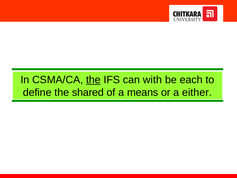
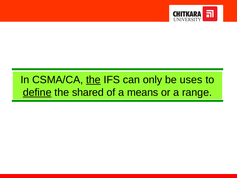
with: with -> only
each: each -> uses
define underline: none -> present
either: either -> range
